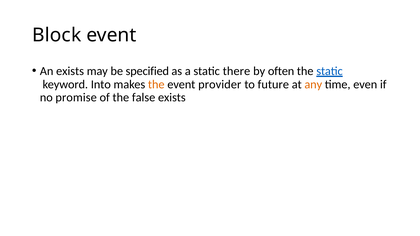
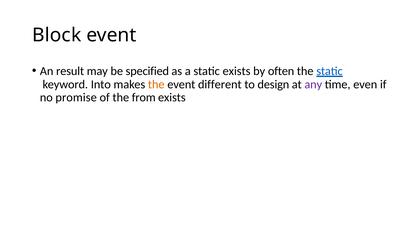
An exists: exists -> result
static there: there -> exists
provider: provider -> different
future: future -> design
any colour: orange -> purple
false: false -> from
